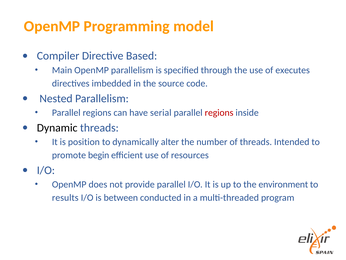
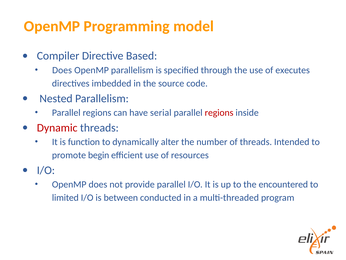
Main at (62, 70): Main -> Does
Dynamic colour: black -> red
position: position -> function
environment: environment -> encountered
results: results -> limited
